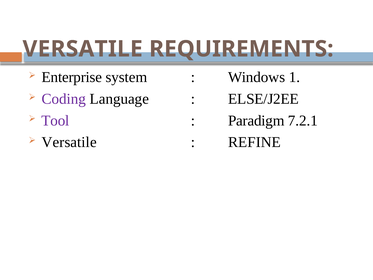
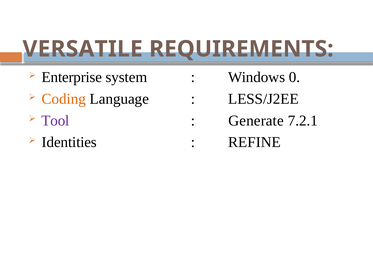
1: 1 -> 0
Coding colour: purple -> orange
ELSE/J2EE: ELSE/J2EE -> LESS/J2EE
Paradigm: Paradigm -> Generate
Versatile at (69, 142): Versatile -> Identities
